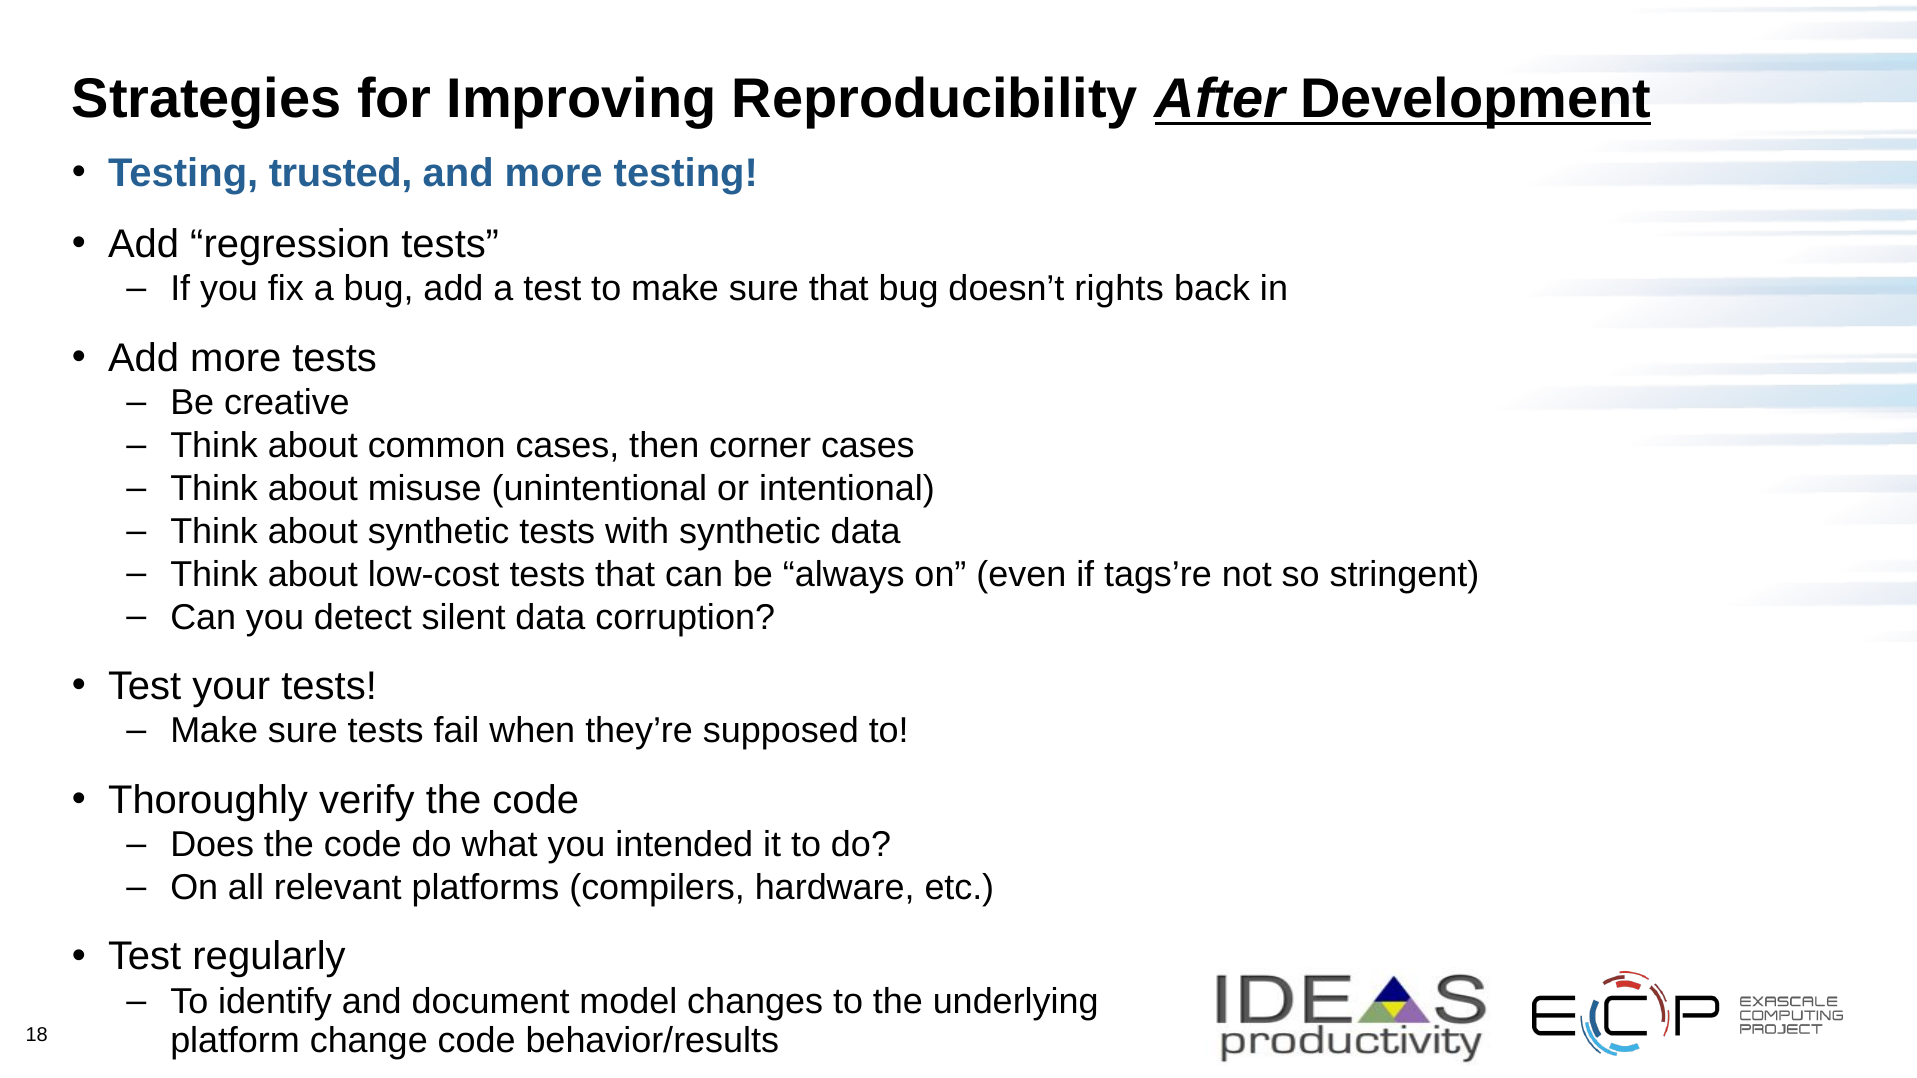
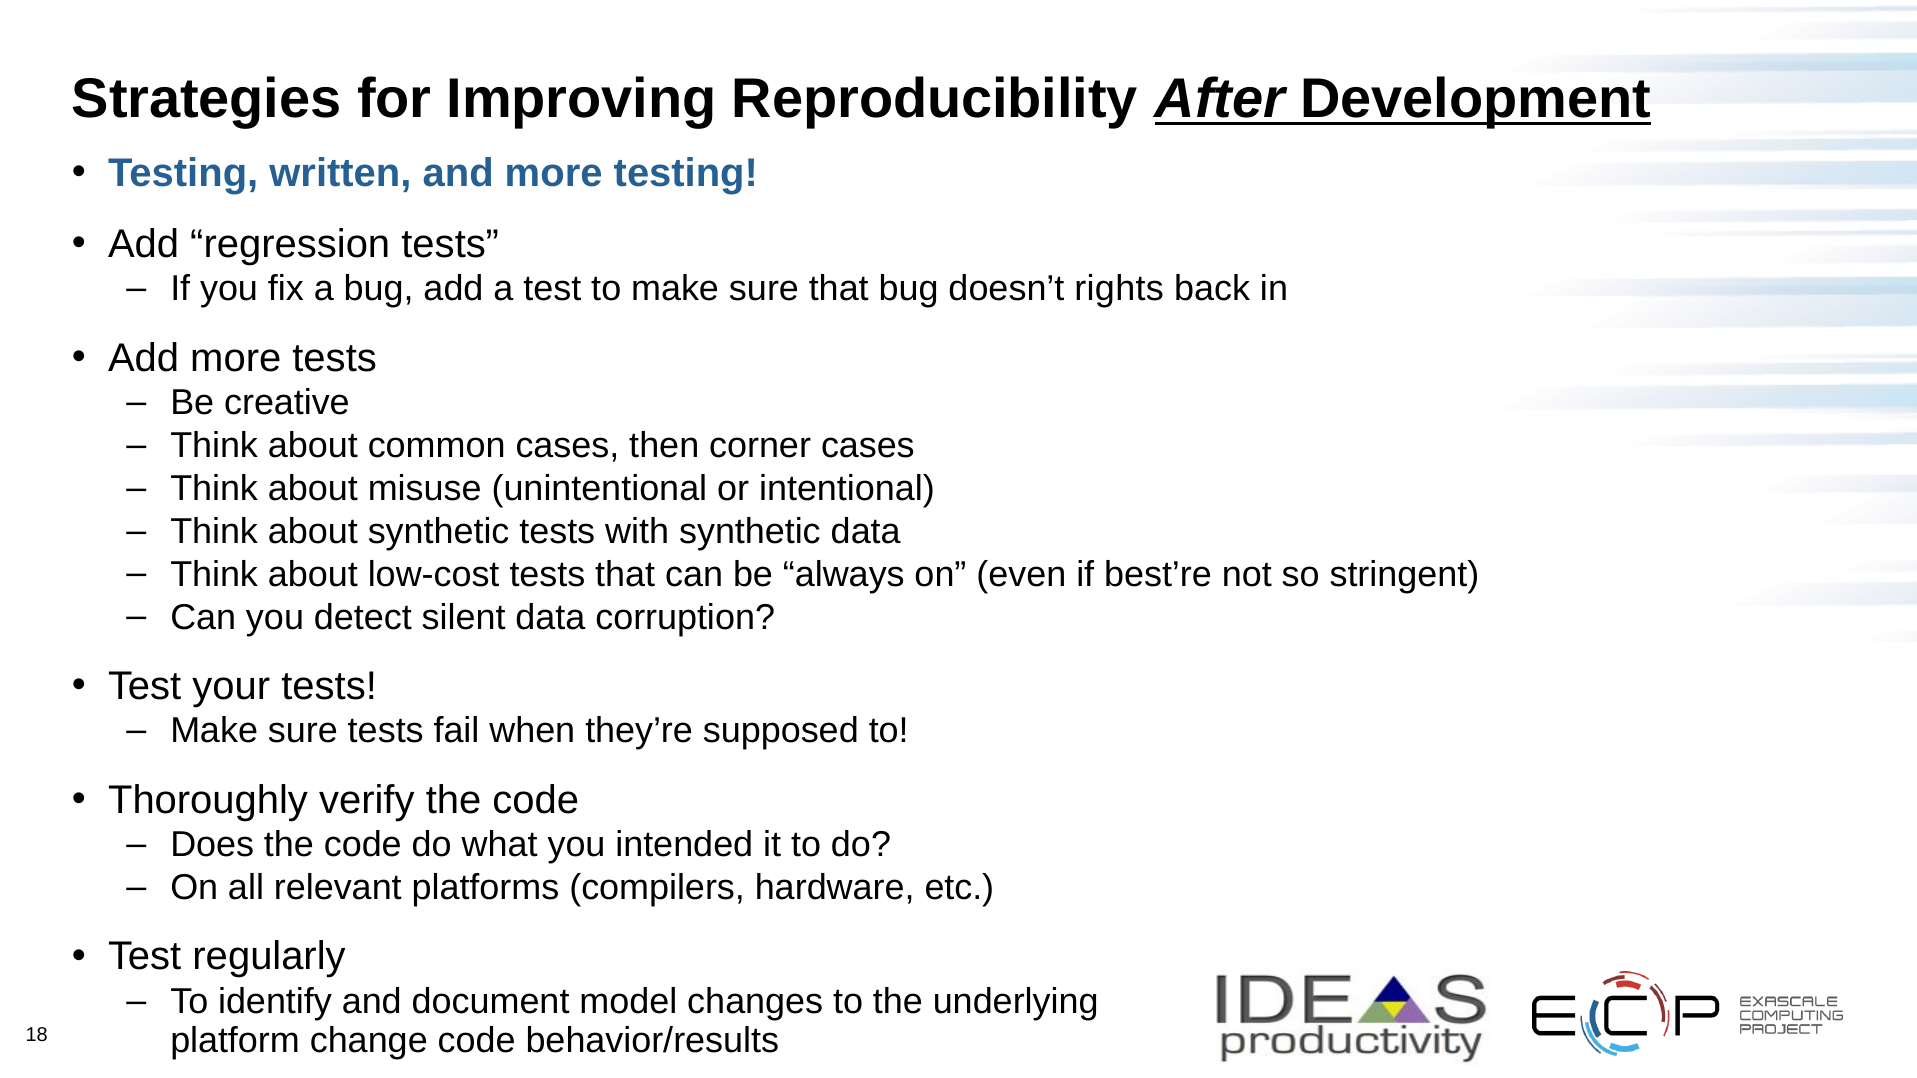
trusted: trusted -> written
tags’re: tags’re -> best’re
